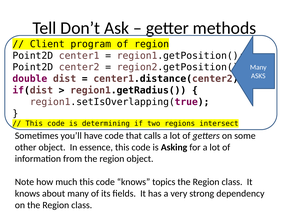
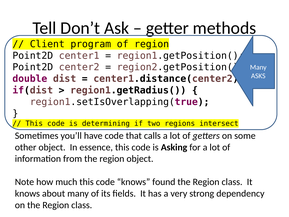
topics: topics -> found
